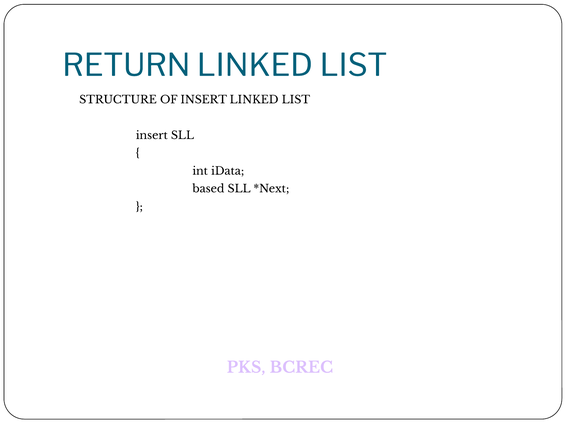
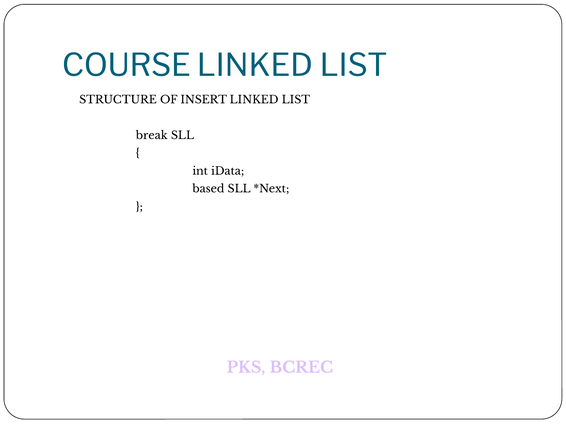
RETURN: RETURN -> COURSE
insert at (152, 135): insert -> break
